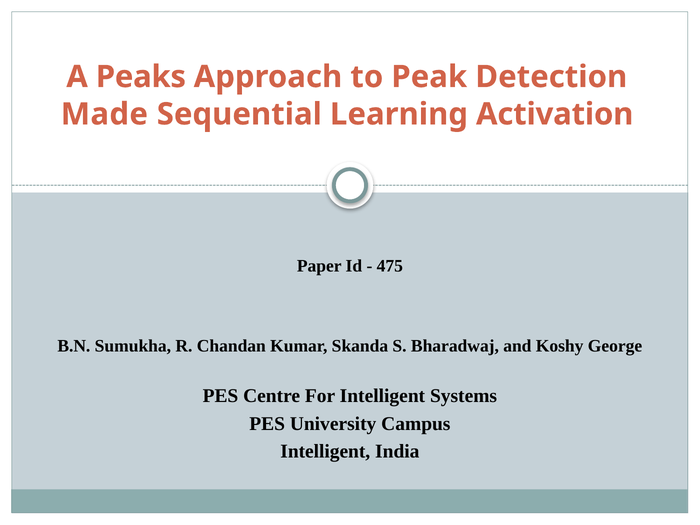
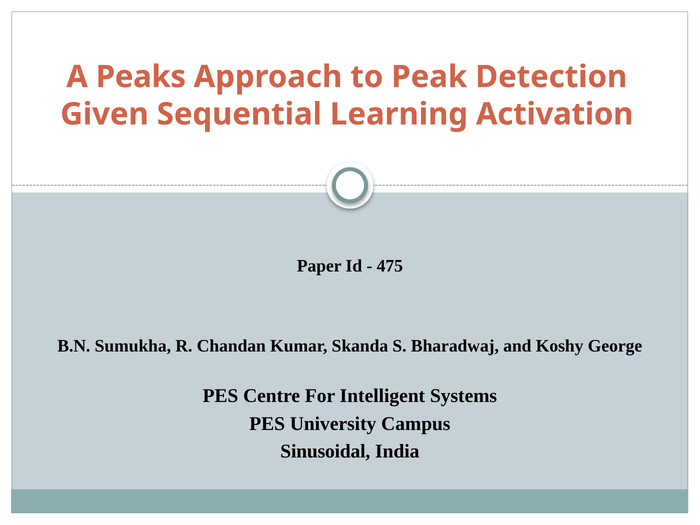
Made: Made -> Given
Intelligent at (325, 451): Intelligent -> Sinusoidal
